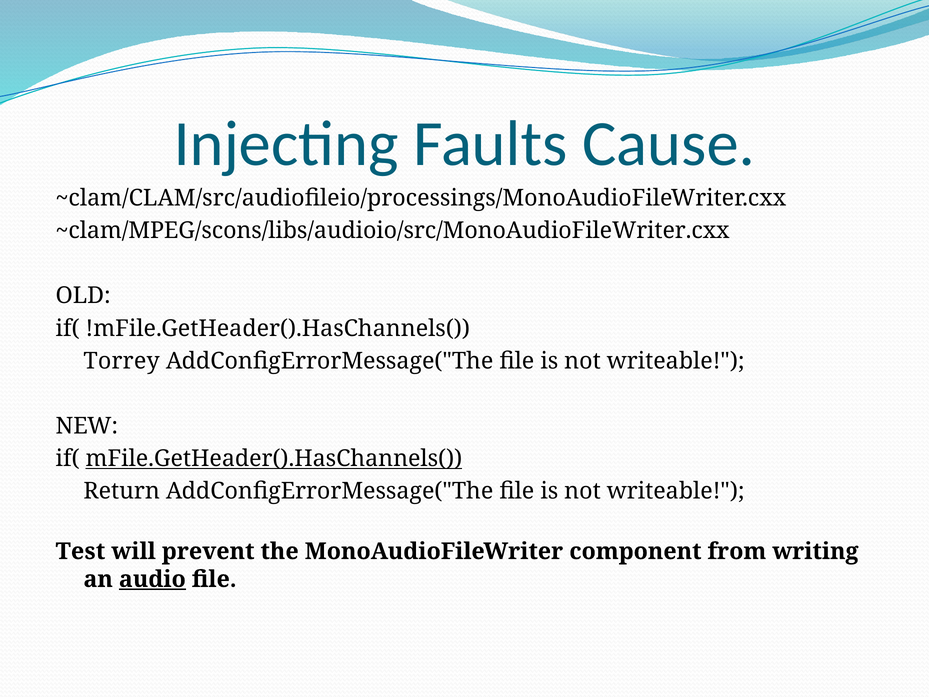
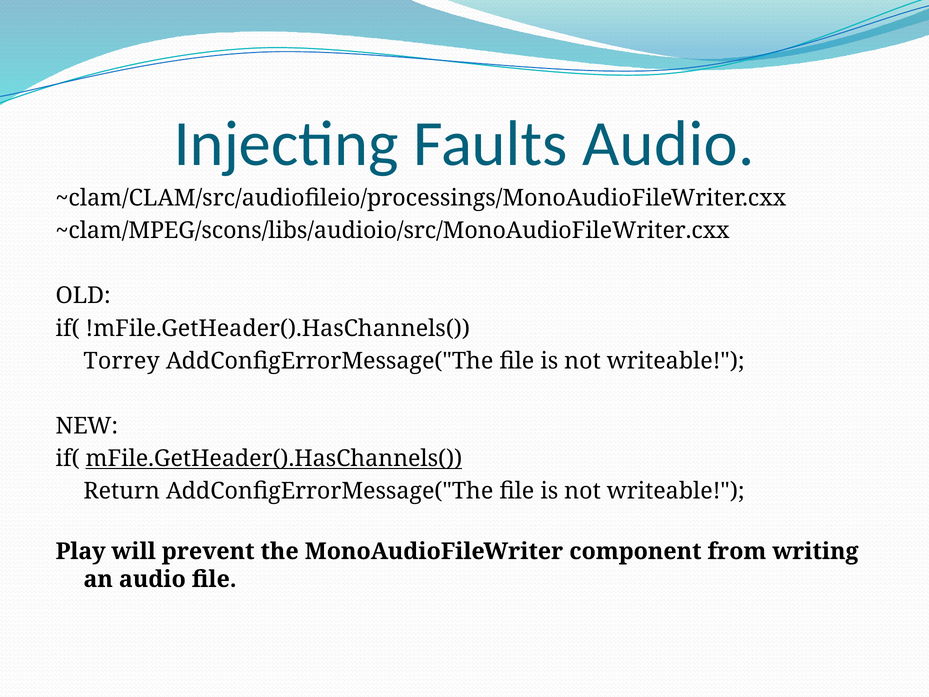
Faults Cause: Cause -> Audio
Test: Test -> Play
audio at (152, 579) underline: present -> none
